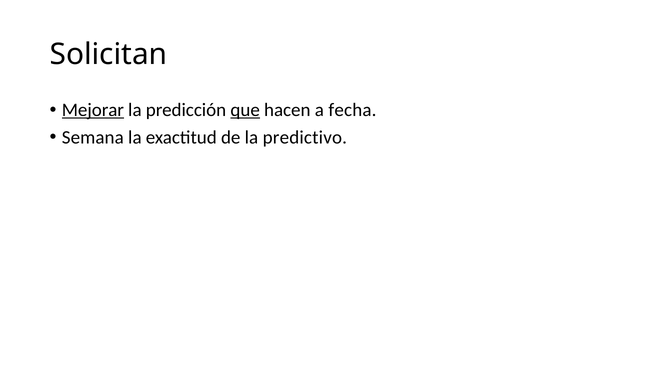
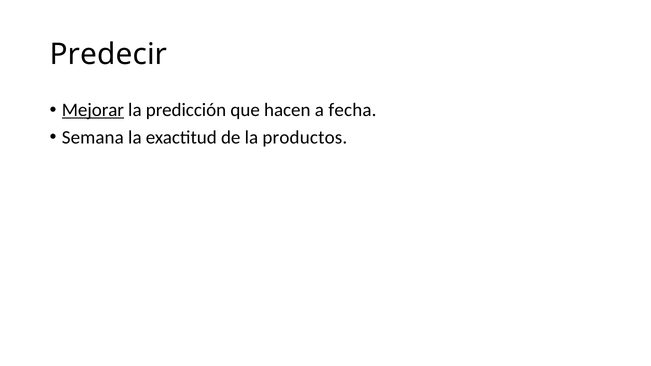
Solicitan: Solicitan -> Predecir
que underline: present -> none
predictivo: predictivo -> productos
